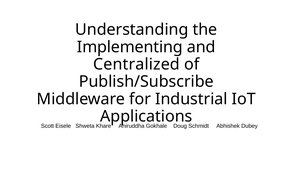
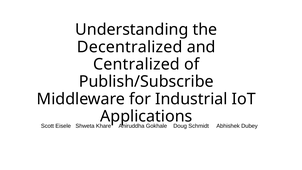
Implementing: Implementing -> Decentralized
